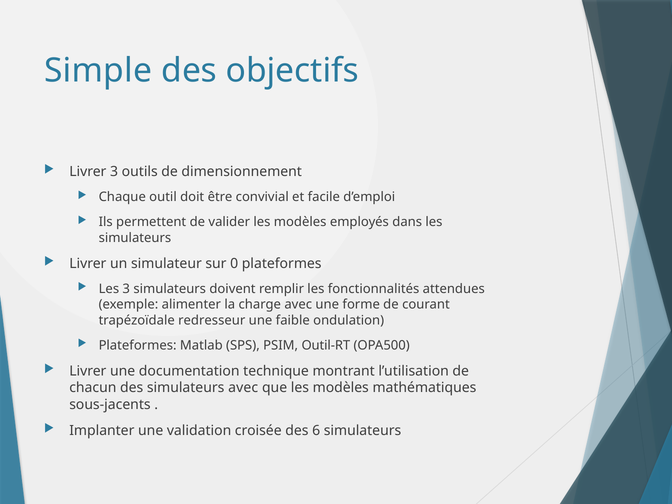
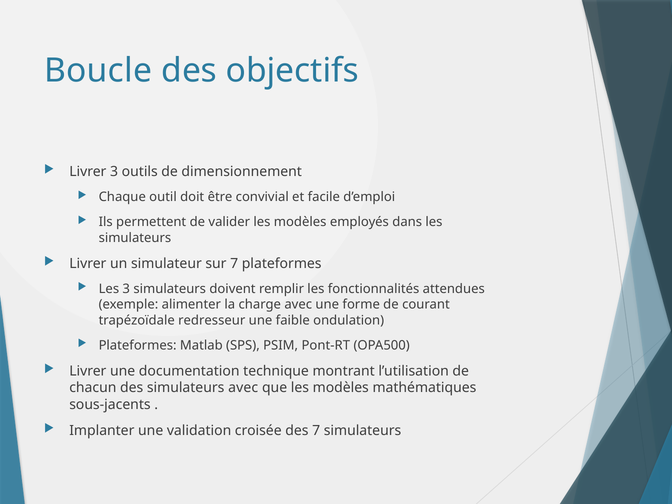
Simple: Simple -> Boucle
sur 0: 0 -> 7
Outil-RT: Outil-RT -> Pont-RT
des 6: 6 -> 7
